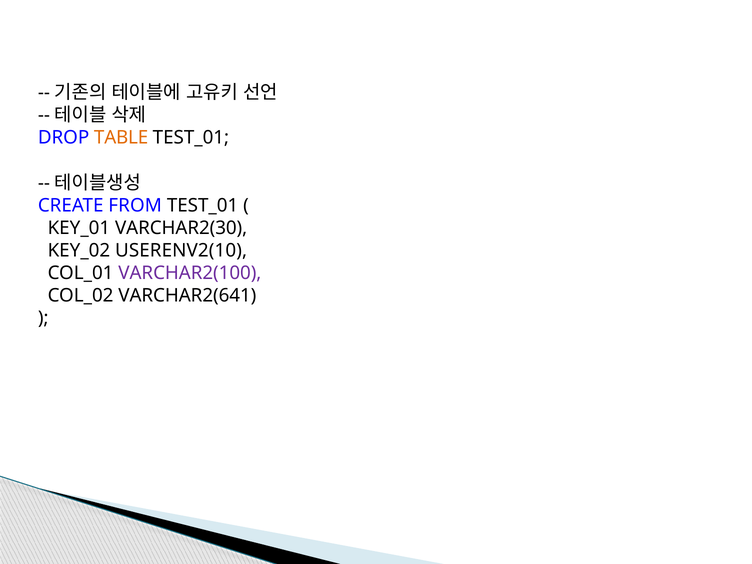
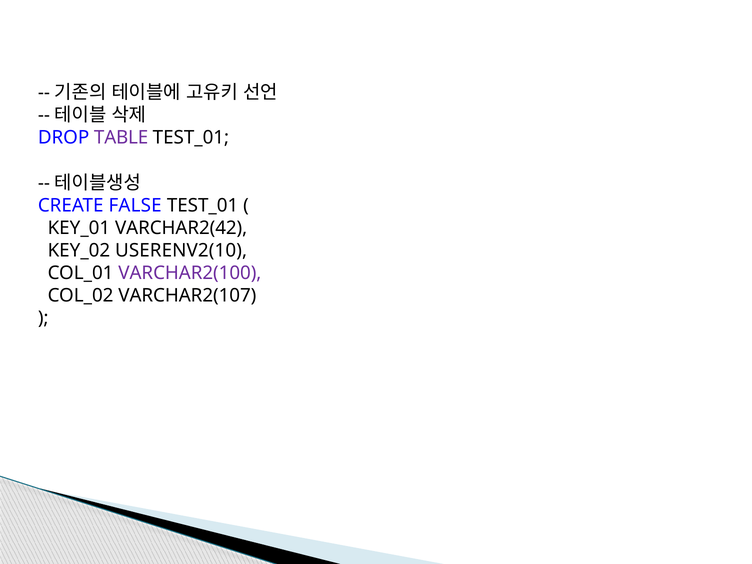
TABLE colour: orange -> purple
FROM: FROM -> FALSE
VARCHAR2(30: VARCHAR2(30 -> VARCHAR2(42
VARCHAR2(641: VARCHAR2(641 -> VARCHAR2(107
